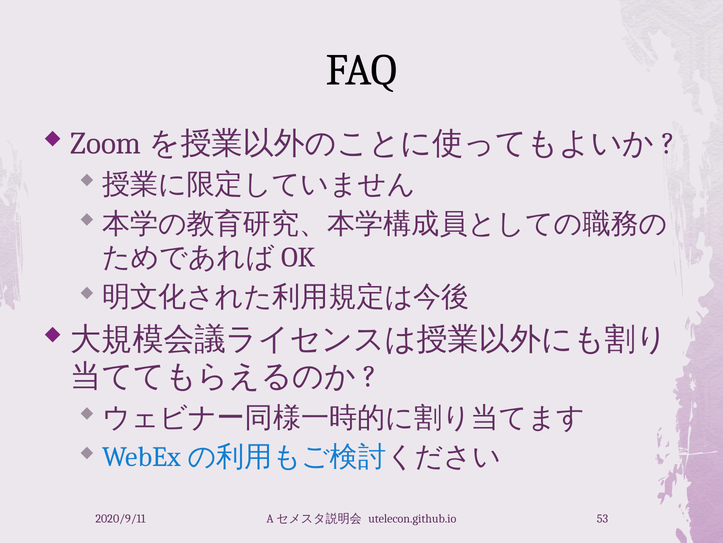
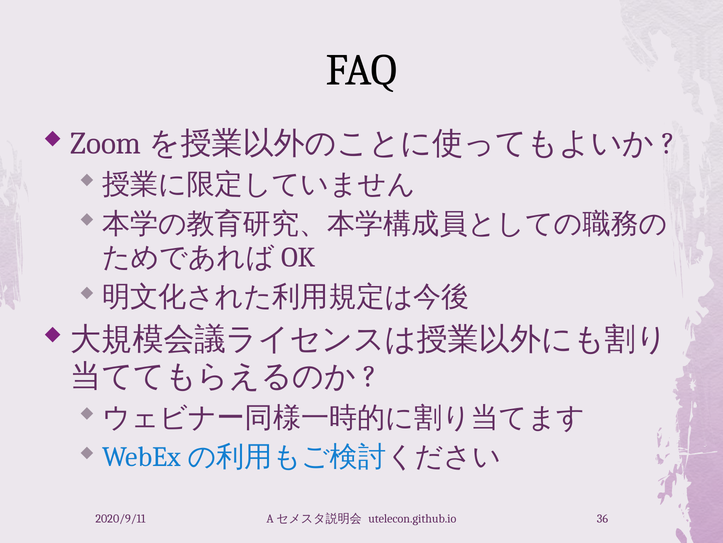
53: 53 -> 36
